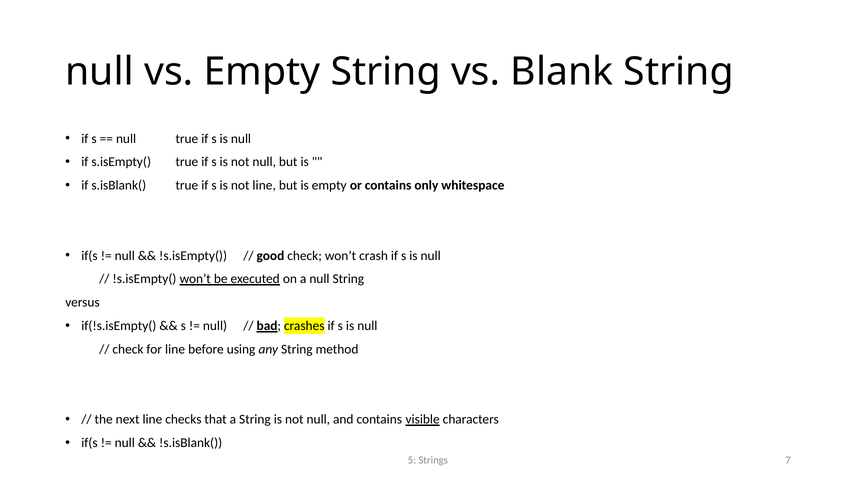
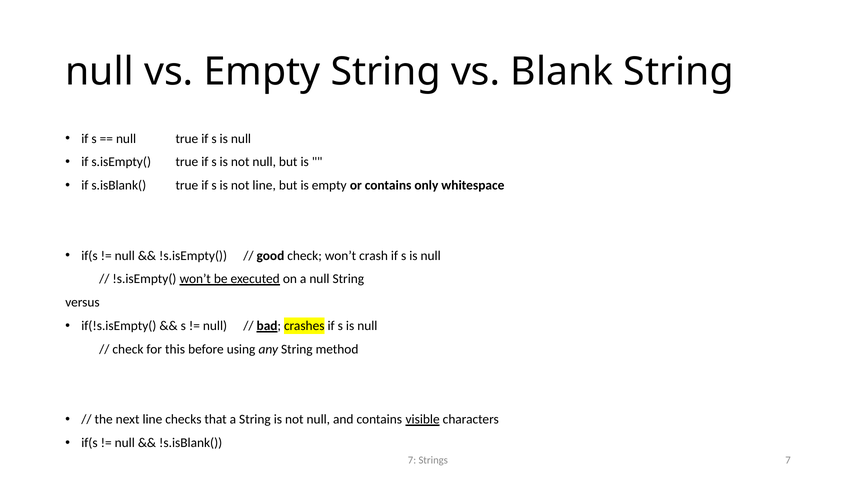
for line: line -> this
5 at (412, 460): 5 -> 7
